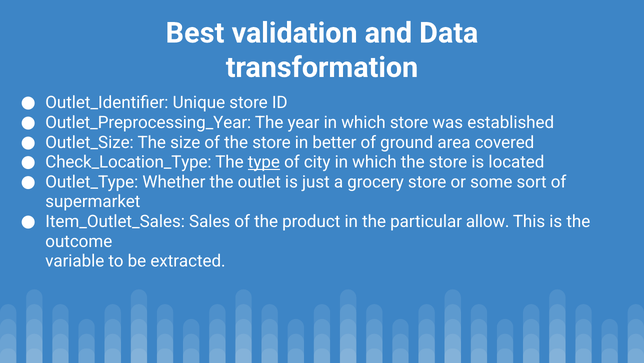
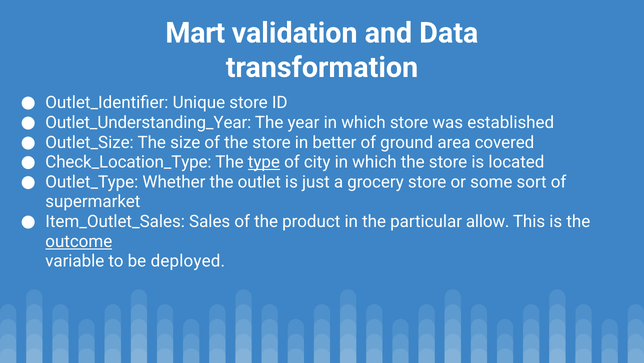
Best: Best -> Mart
Outlet_Preprocessing_Year: Outlet_Preprocessing_Year -> Outlet_Understanding_Year
outcome underline: none -> present
extracted: extracted -> deployed
